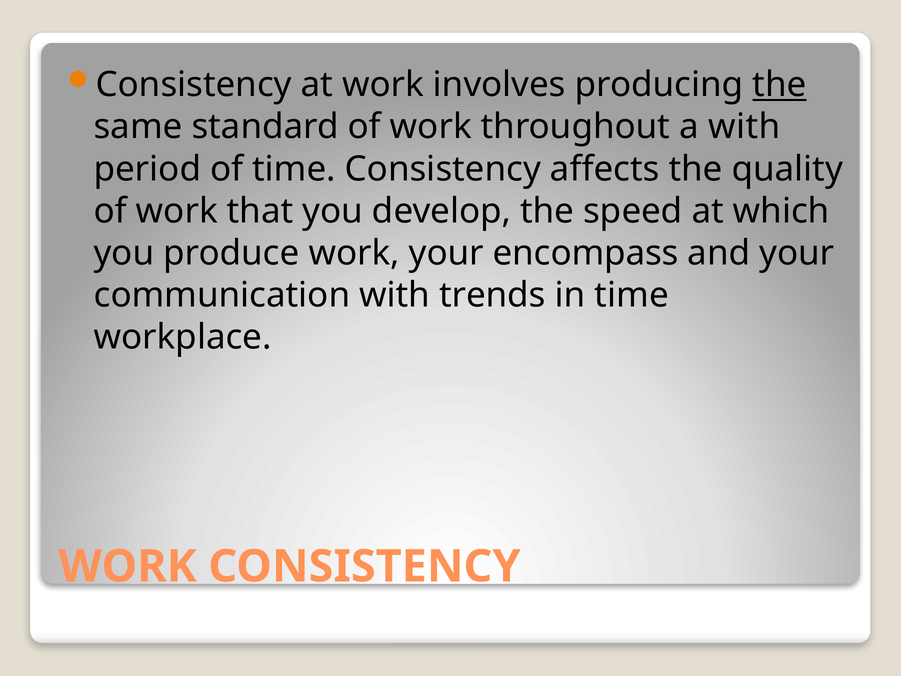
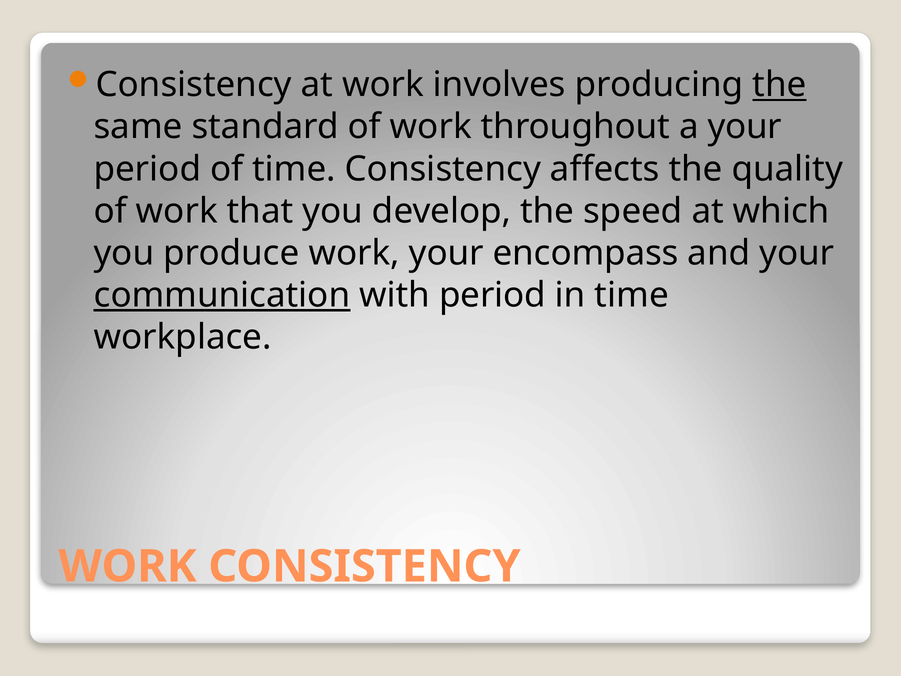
a with: with -> your
communication underline: none -> present
with trends: trends -> period
